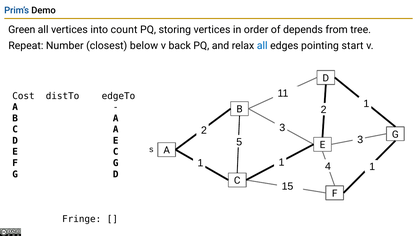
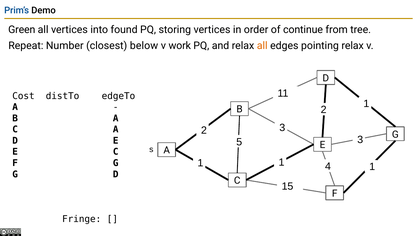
count: count -> found
depends: depends -> continue
back: back -> work
all at (262, 46) colour: blue -> orange
pointing start: start -> relax
